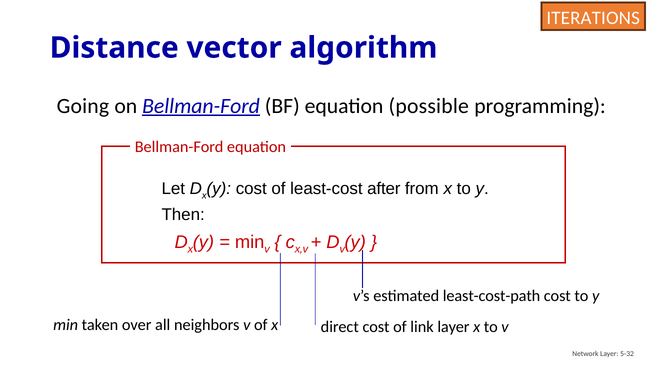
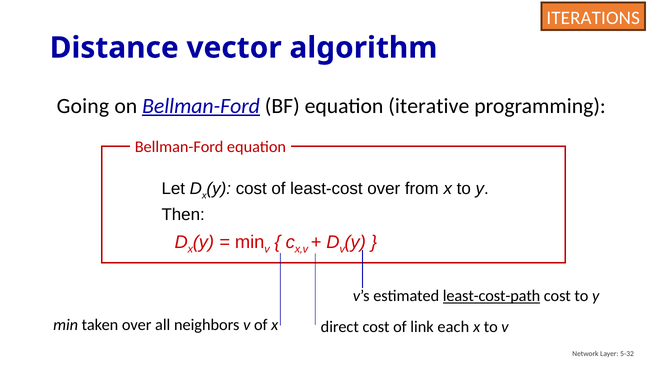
possible: possible -> iterative
least-cost after: after -> over
least-cost-path underline: none -> present
link layer: layer -> each
